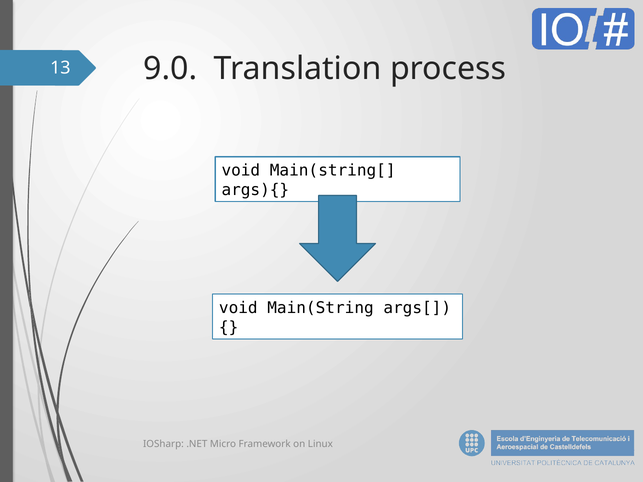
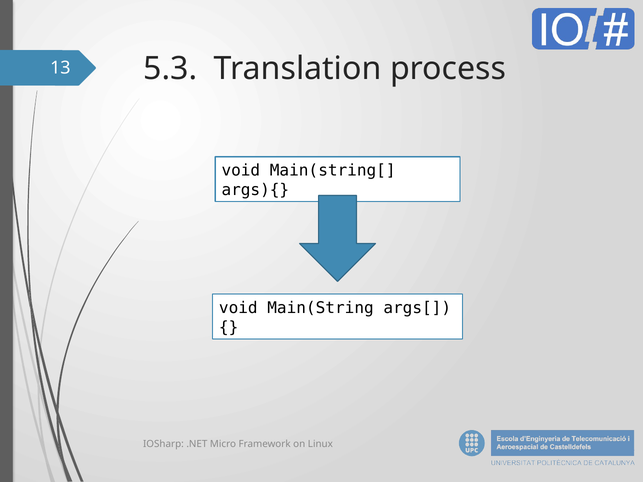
9.0: 9.0 -> 5.3
